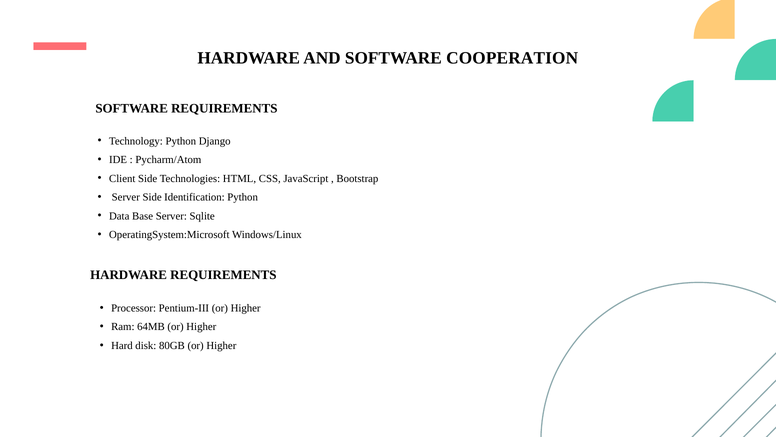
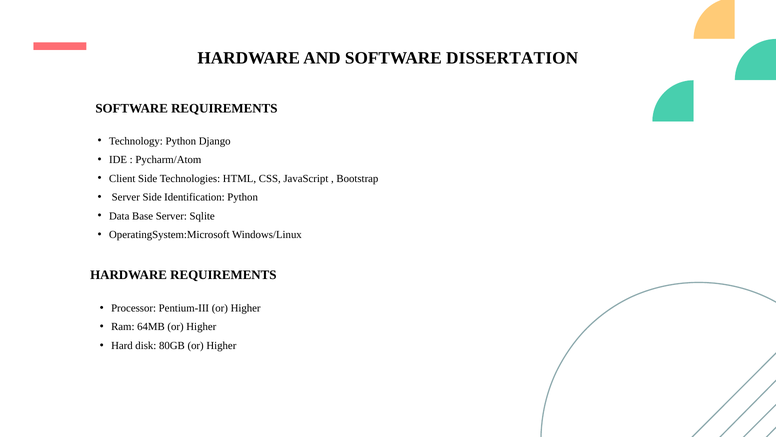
COOPERATION: COOPERATION -> DISSERTATION
